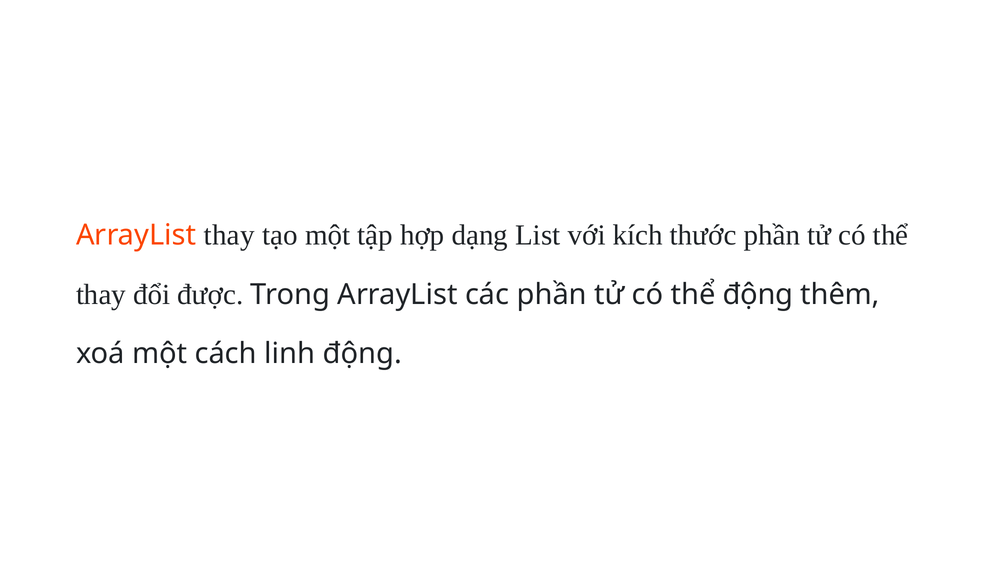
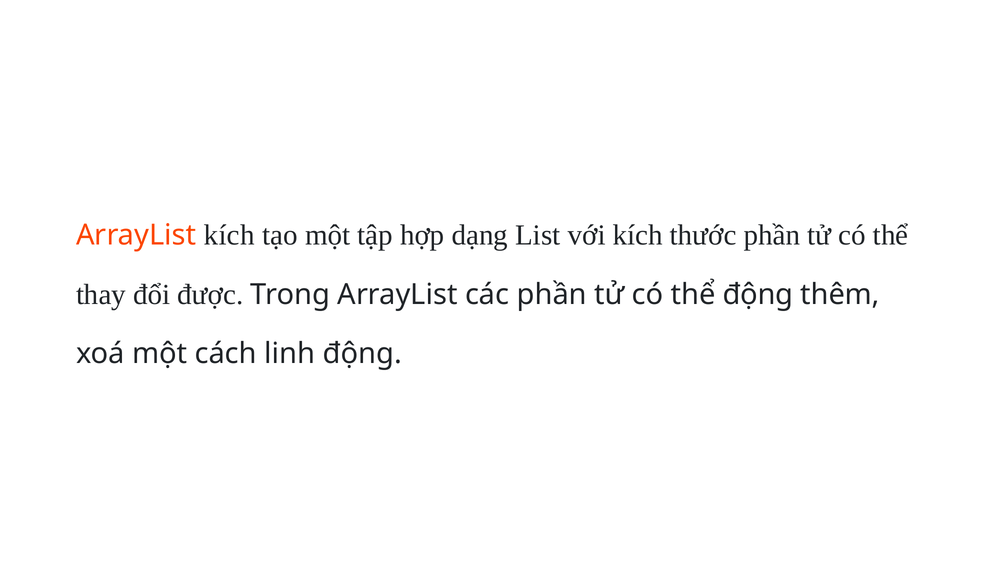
ArrayList thay: thay -> kích
